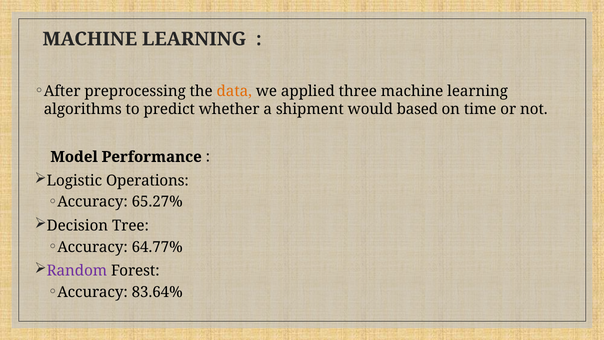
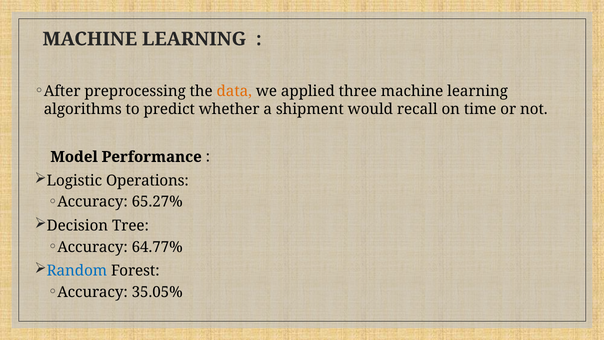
based: based -> recall
Random colour: purple -> blue
83.64%: 83.64% -> 35.05%
